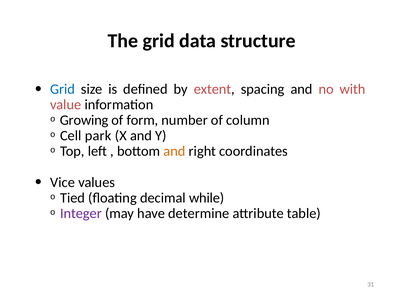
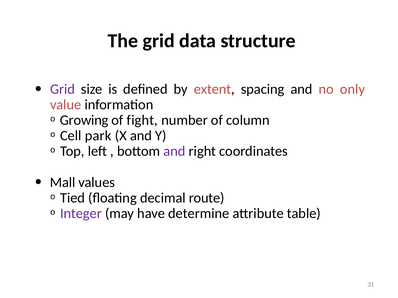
Grid at (63, 89) colour: blue -> purple
with: with -> only
form: form -> fight
and at (174, 152) colour: orange -> purple
Vice: Vice -> Mall
while: while -> route
